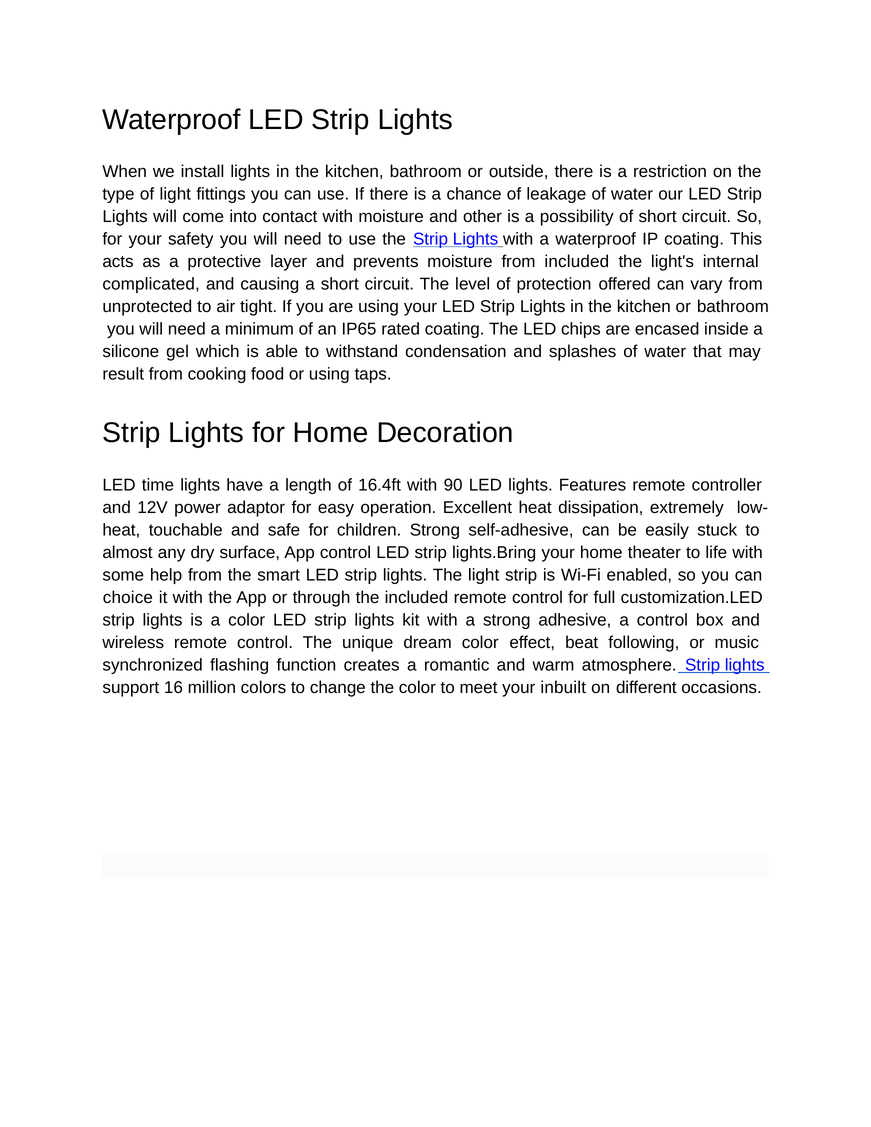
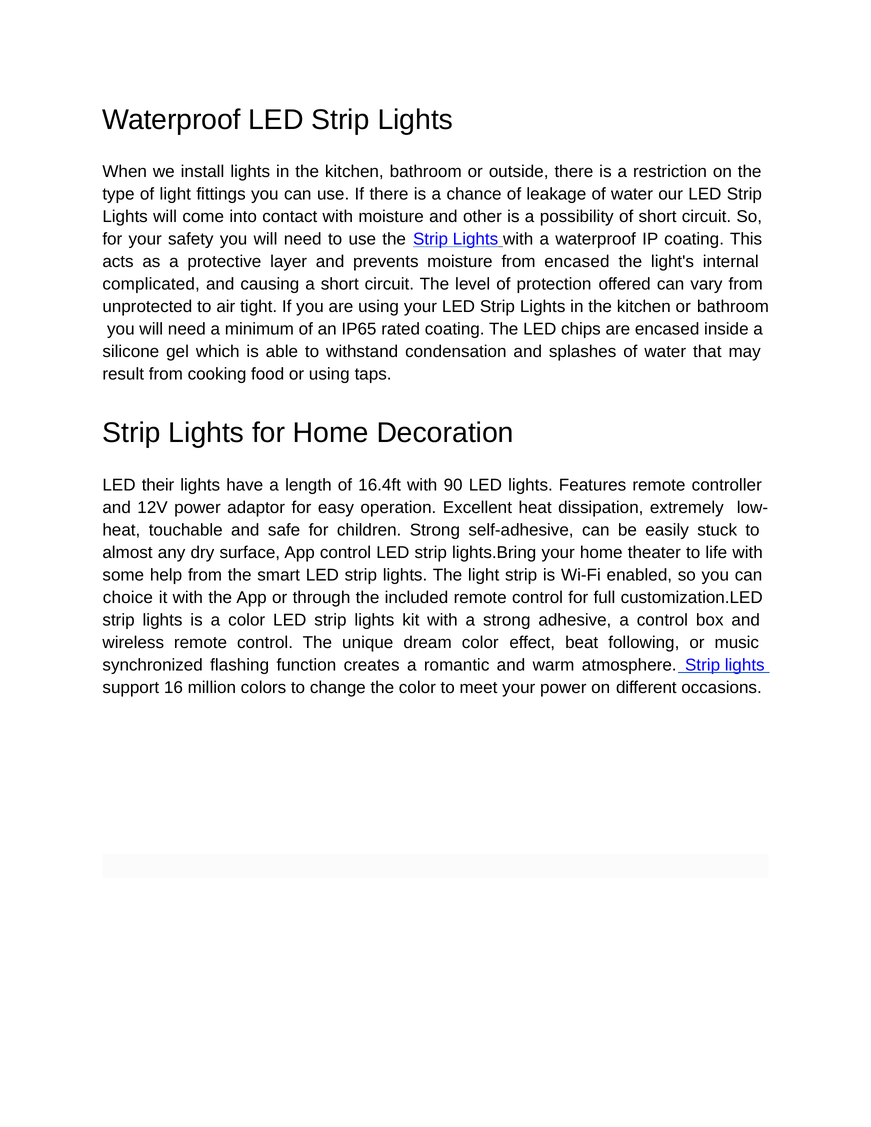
from included: included -> encased
time: time -> their
your inbuilt: inbuilt -> power
